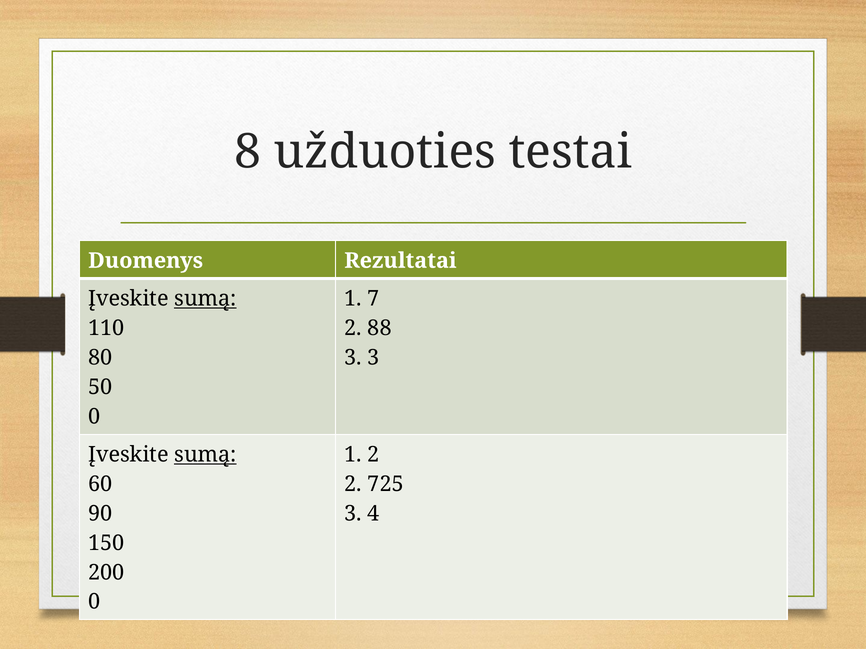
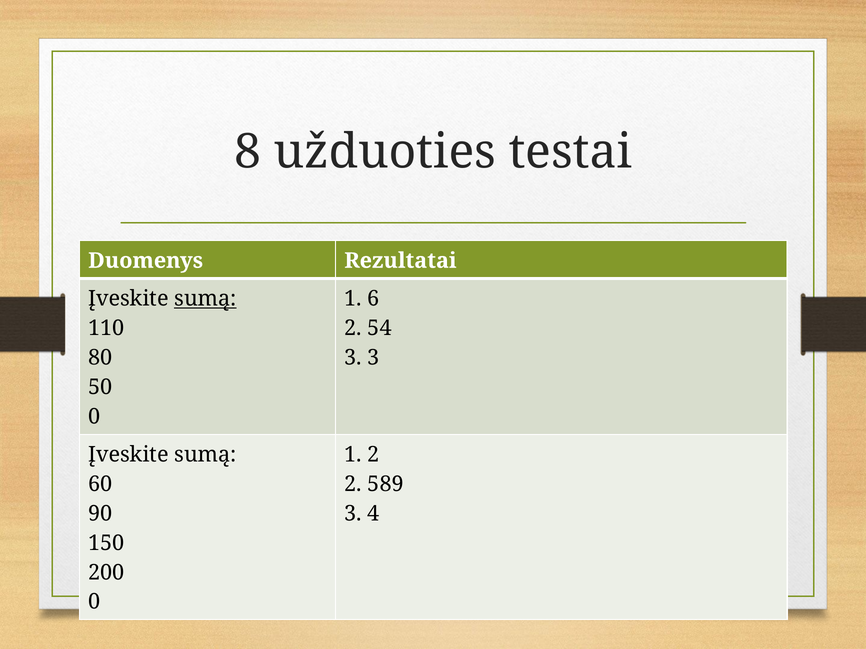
7: 7 -> 6
88: 88 -> 54
sumą at (205, 455) underline: present -> none
725: 725 -> 589
